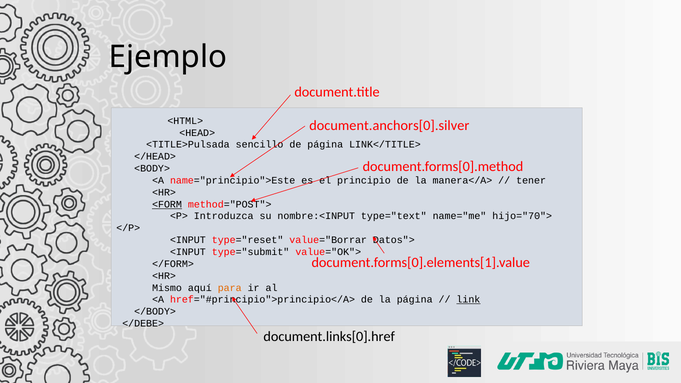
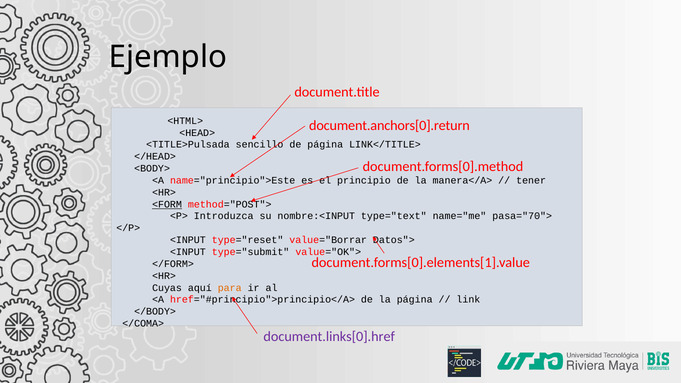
document.anchors[0].silver: document.anchors[0].silver -> document.anchors[0].return
hijo="70">: hijo="70"> -> pasa="70">
Mismo: Mismo -> Cuyas
link underline: present -> none
</DEBE>: </DEBE> -> </COMA>
document.links[0].href colour: black -> purple
